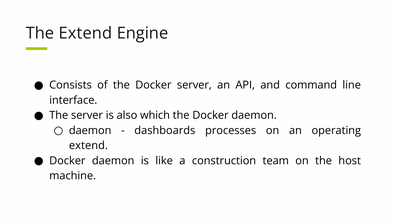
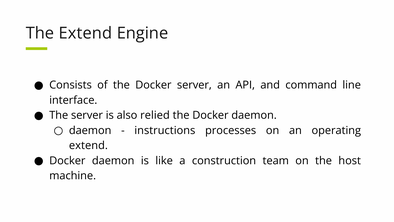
which: which -> relied
dashboards: dashboards -> instructions
